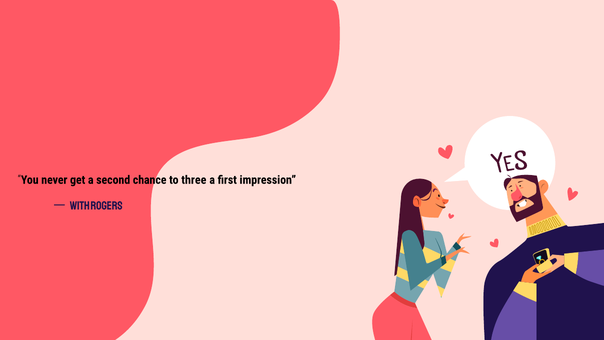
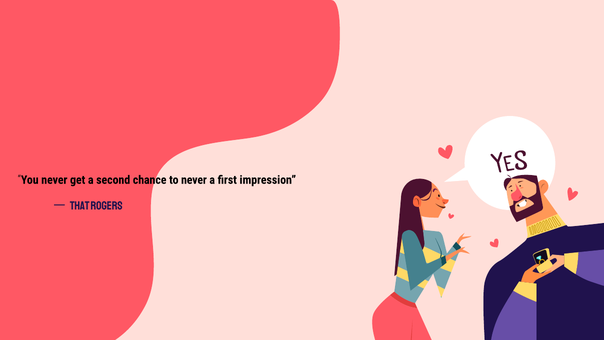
to three: three -> never
with: with -> that
